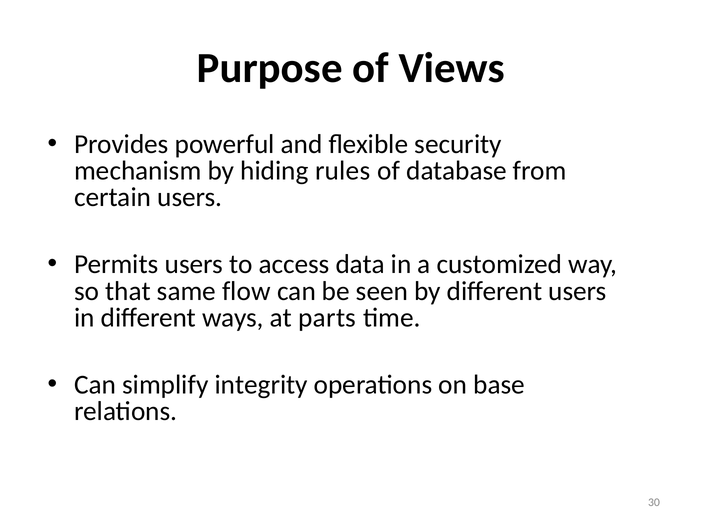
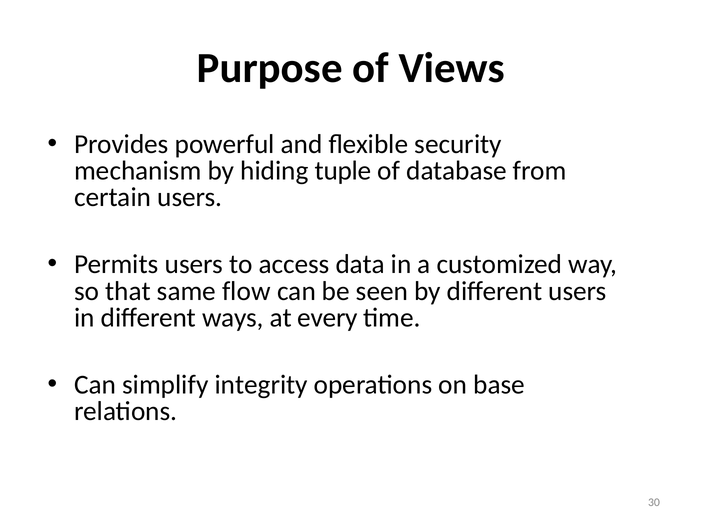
rules: rules -> tuple
parts: parts -> every
